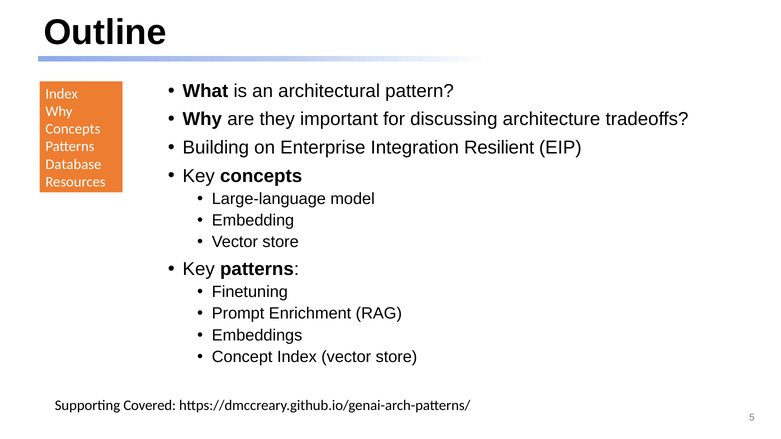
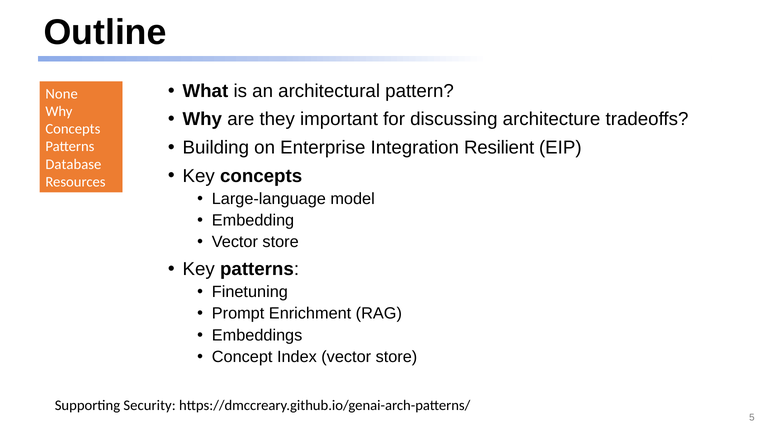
Index at (62, 94): Index -> None
Covered: Covered -> Security
